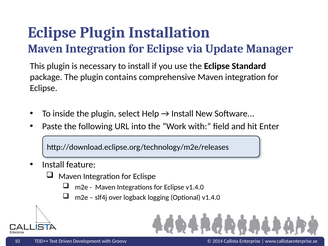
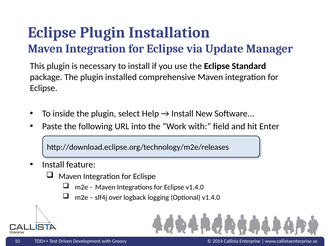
contains: contains -> installed
